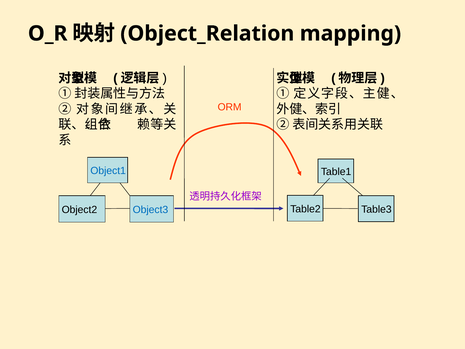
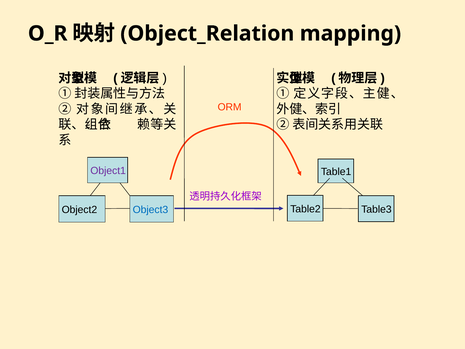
Object1 colour: blue -> purple
